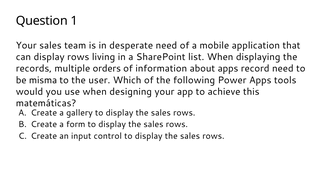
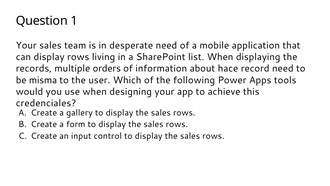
about apps: apps -> hace
matemáticas: matemáticas -> credenciales
